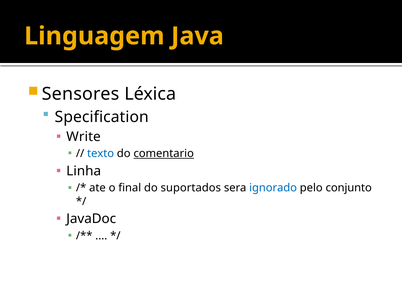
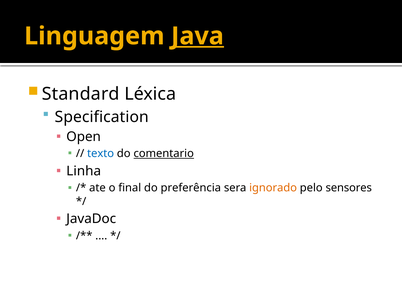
Java underline: none -> present
Sensores: Sensores -> Standard
Write: Write -> Open
suportados: suportados -> preferência
ignorado colour: blue -> orange
conjunto: conjunto -> sensores
